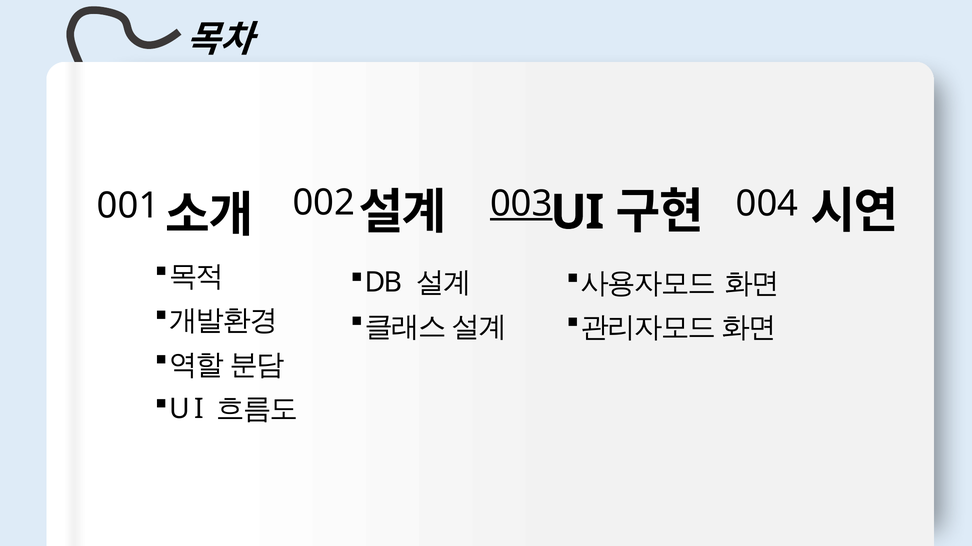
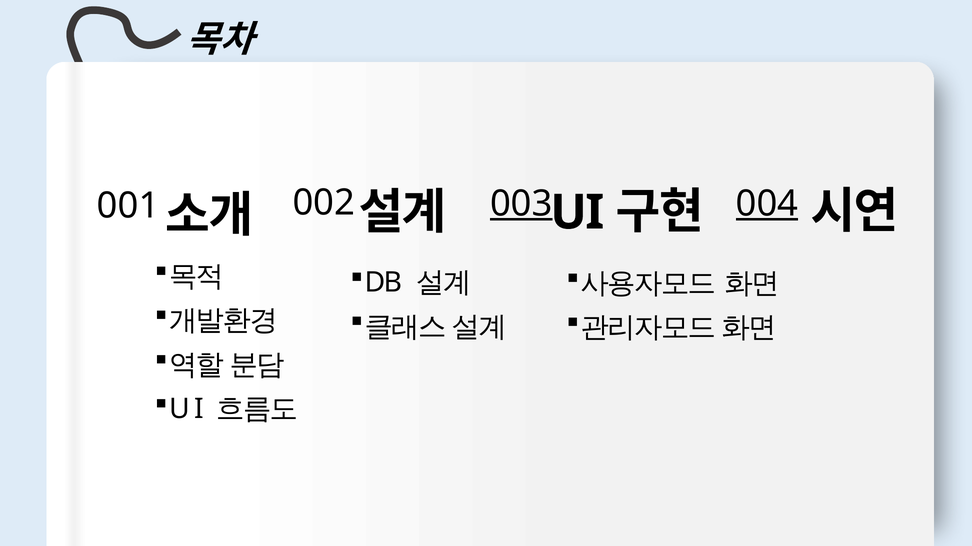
004 underline: none -> present
